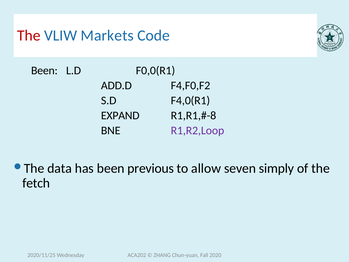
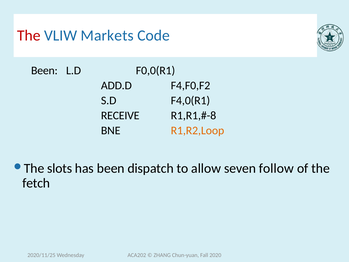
EXPAND: EXPAND -> RECEIVE
R1,R2,Loop colour: purple -> orange
data: data -> slots
previous: previous -> dispatch
simply: simply -> follow
